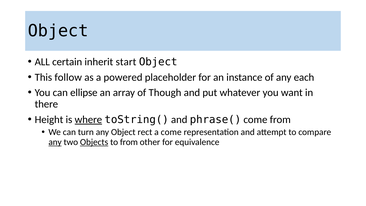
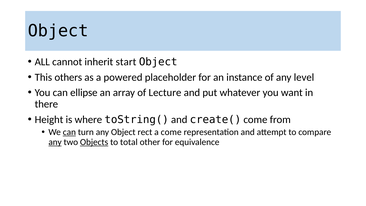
certain: certain -> cannot
follow: follow -> others
each: each -> level
Though: Though -> Lecture
where underline: present -> none
phrase(: phrase( -> create(
can at (69, 132) underline: none -> present
to from: from -> total
